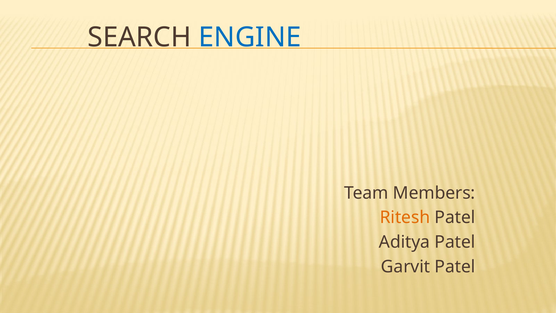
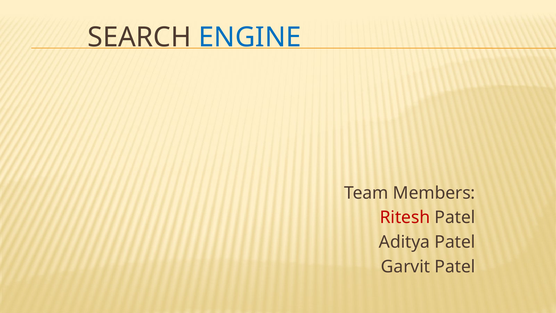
Ritesh colour: orange -> red
